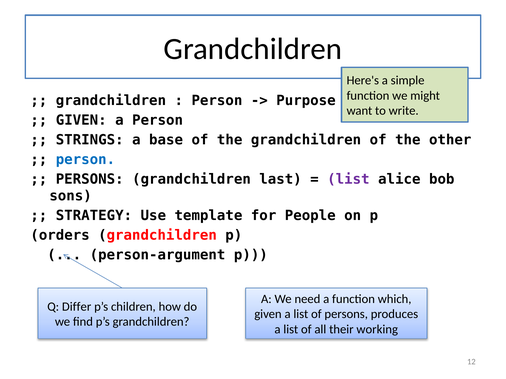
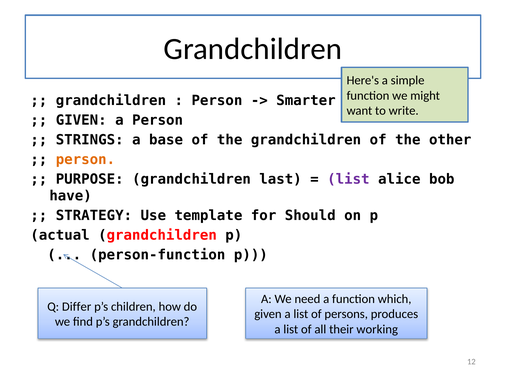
Purpose: Purpose -> Smarter
person at (85, 160) colour: blue -> orange
PERSONS at (90, 179): PERSONS -> PURPOSE
sons: sons -> have
People: People -> Should
orders: orders -> actual
person-argument: person-argument -> person-function
